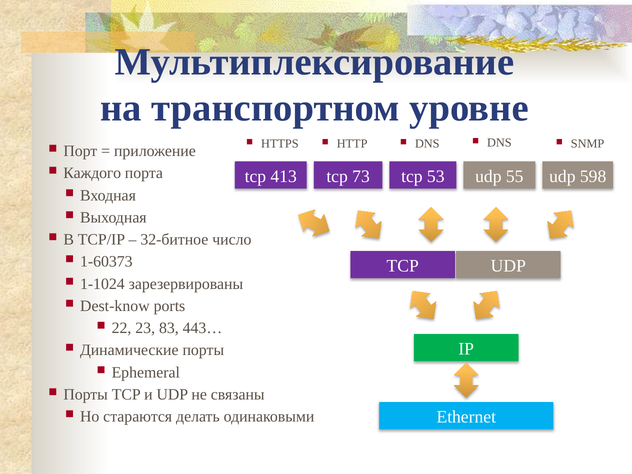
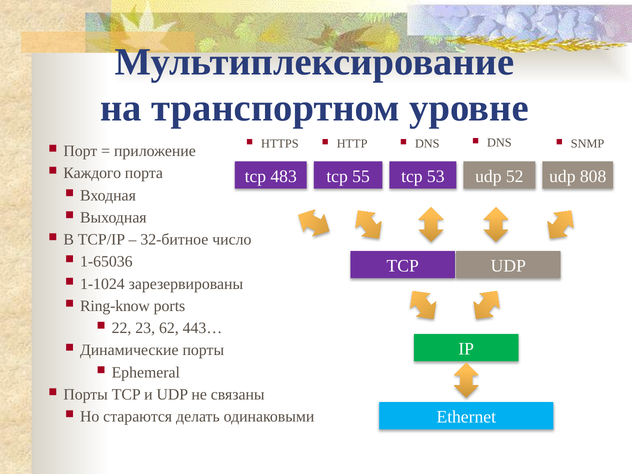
413: 413 -> 483
73: 73 -> 55
55: 55 -> 52
598: 598 -> 808
1-60373: 1-60373 -> 1-65036
Dest-know: Dest-know -> Ring-know
83: 83 -> 62
